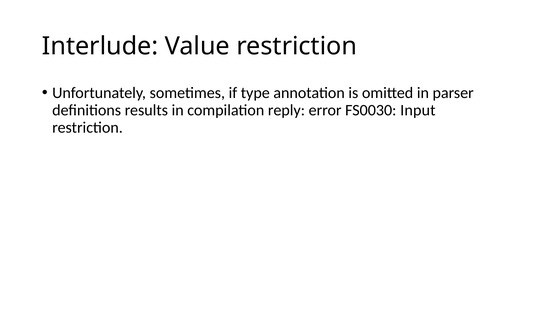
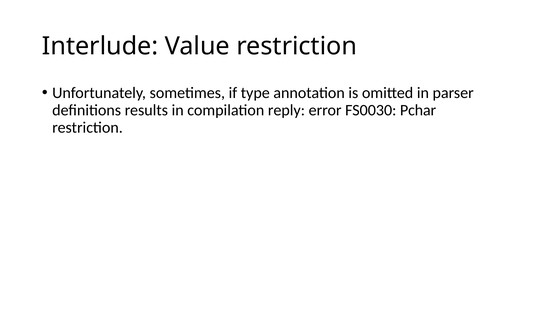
Input: Input -> Pchar
